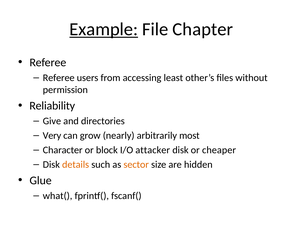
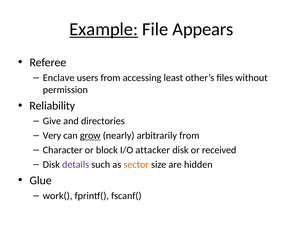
Chapter: Chapter -> Appears
Referee at (59, 78): Referee -> Enclave
grow underline: none -> present
arbitrarily most: most -> from
cheaper: cheaper -> received
details colour: orange -> purple
what(: what( -> work(
